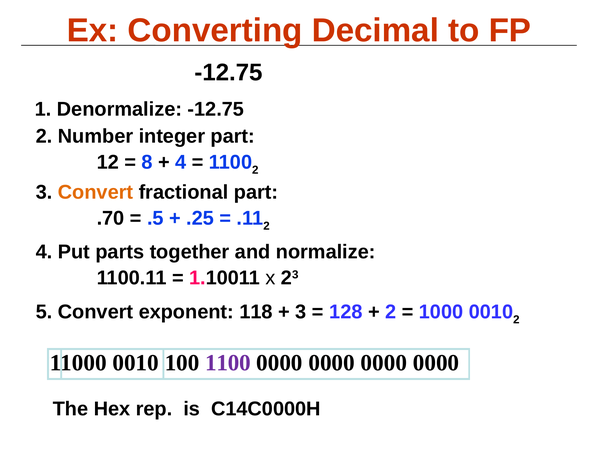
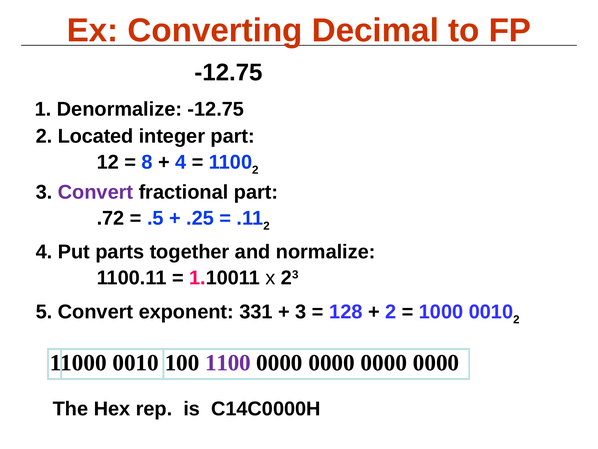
Number: Number -> Located
Convert at (96, 192) colour: orange -> purple
.70: .70 -> .72
118: 118 -> 331
